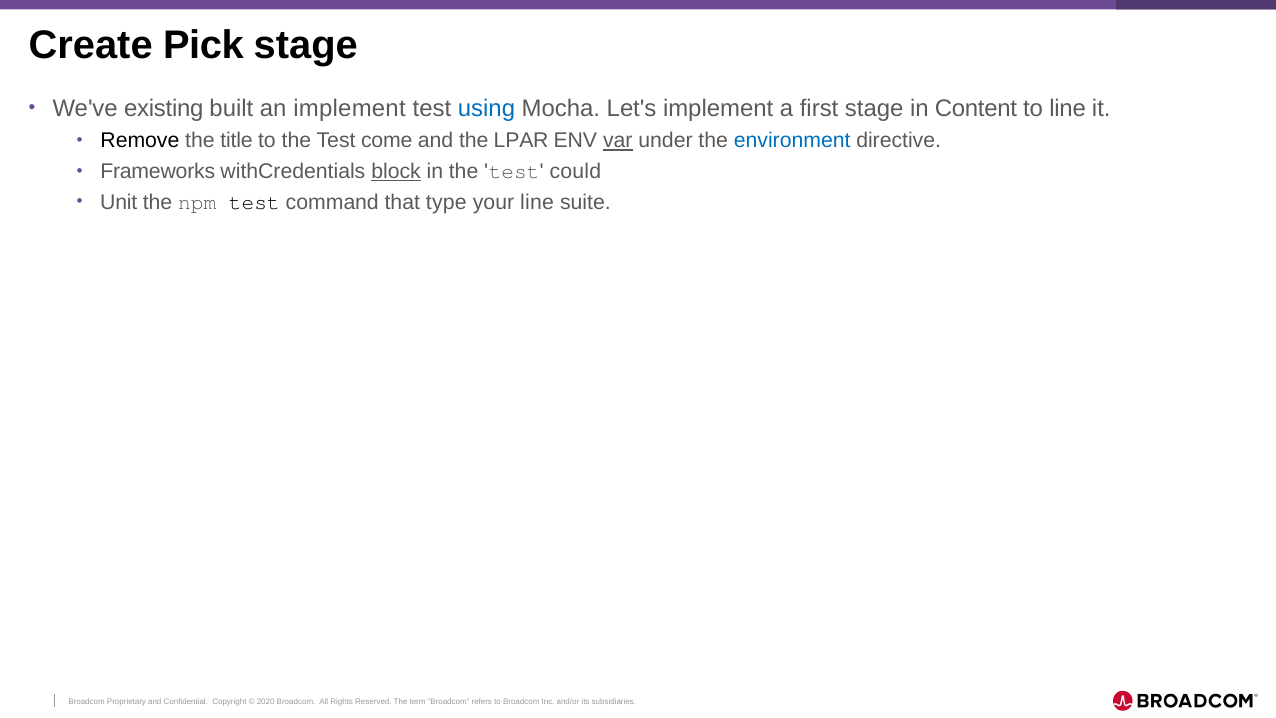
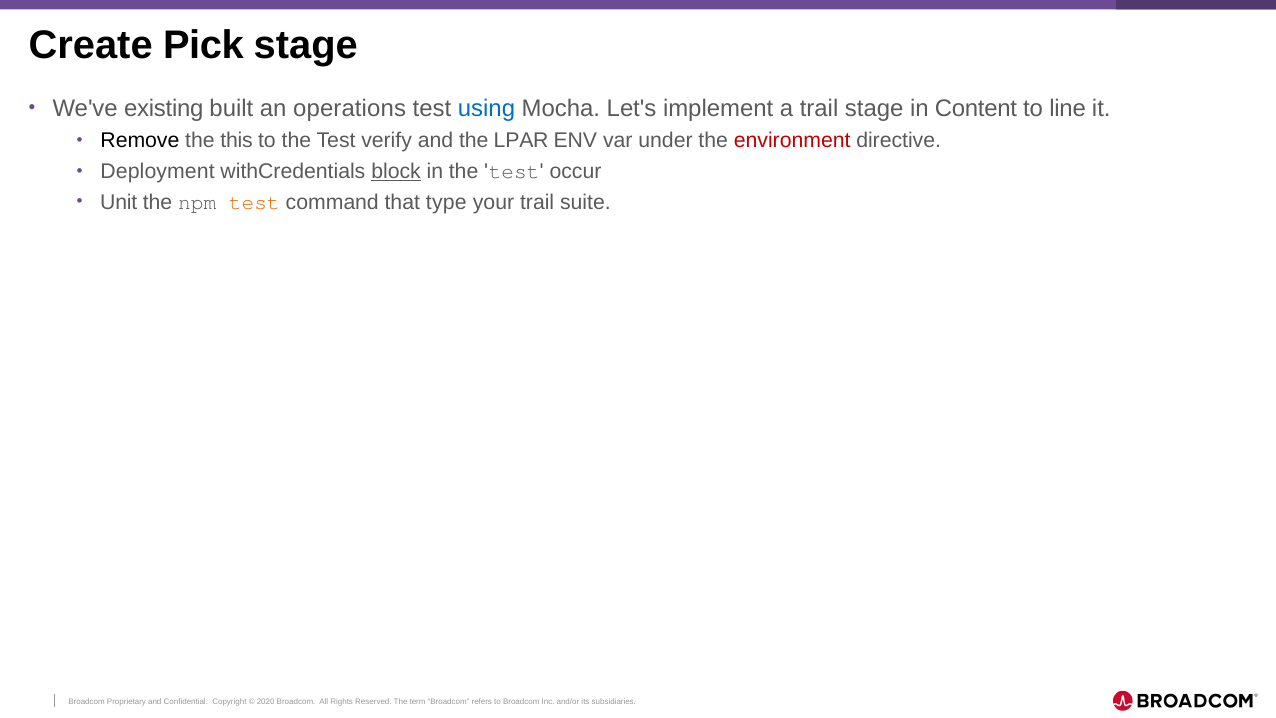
an implement: implement -> operations
a first: first -> trail
title: title -> this
come: come -> verify
var underline: present -> none
environment colour: blue -> red
Frameworks: Frameworks -> Deployment
could: could -> occur
test at (254, 202) colour: black -> orange
your line: line -> trail
